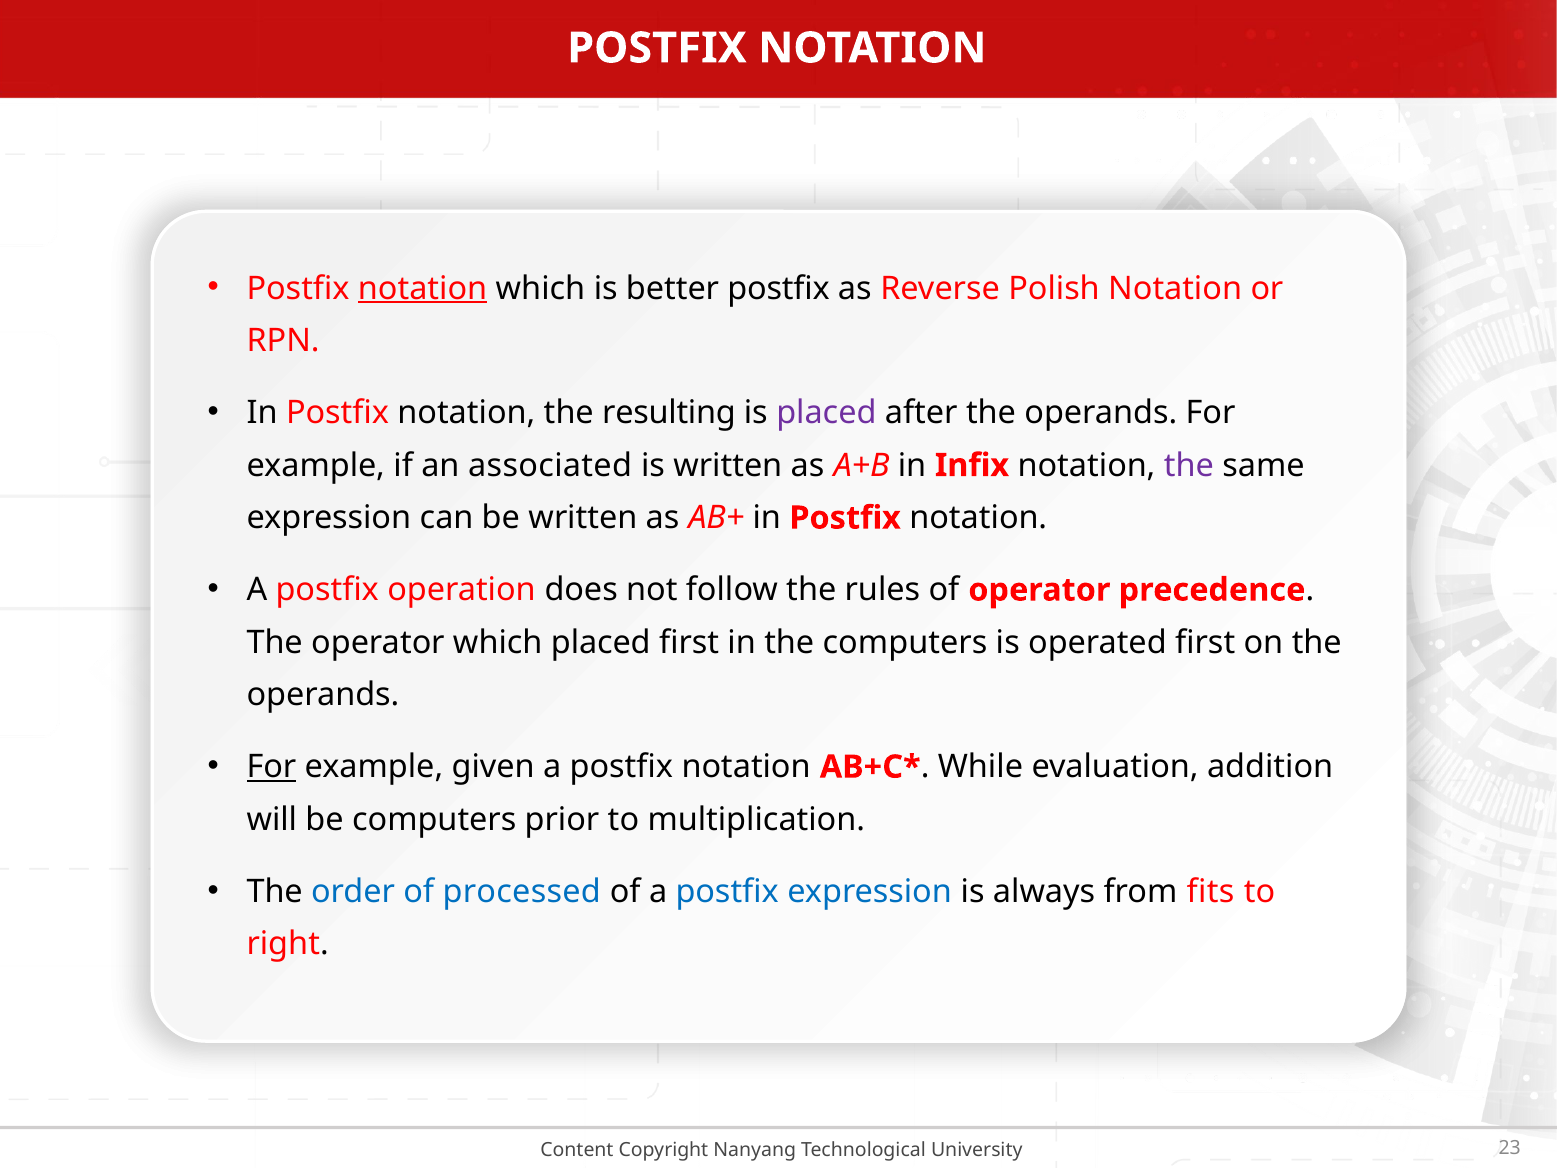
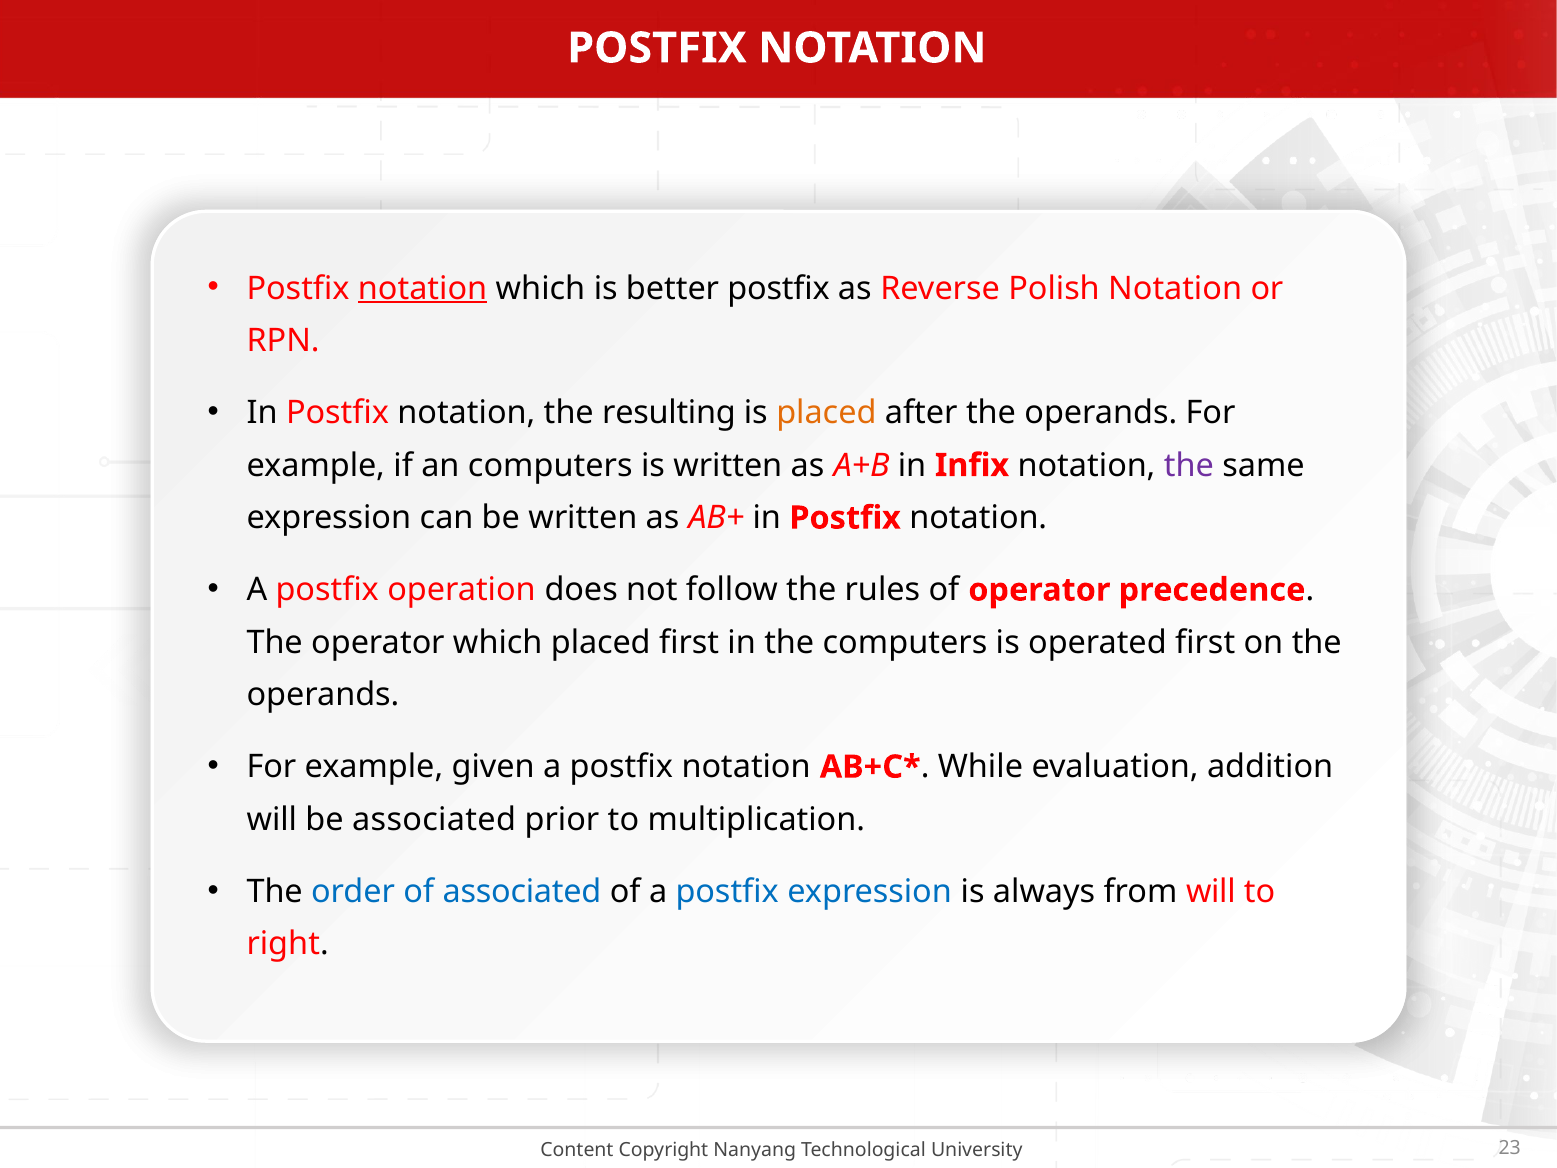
placed at (826, 413) colour: purple -> orange
an associated: associated -> computers
For at (271, 767) underline: present -> none
be computers: computers -> associated
of processed: processed -> associated
from fits: fits -> will
